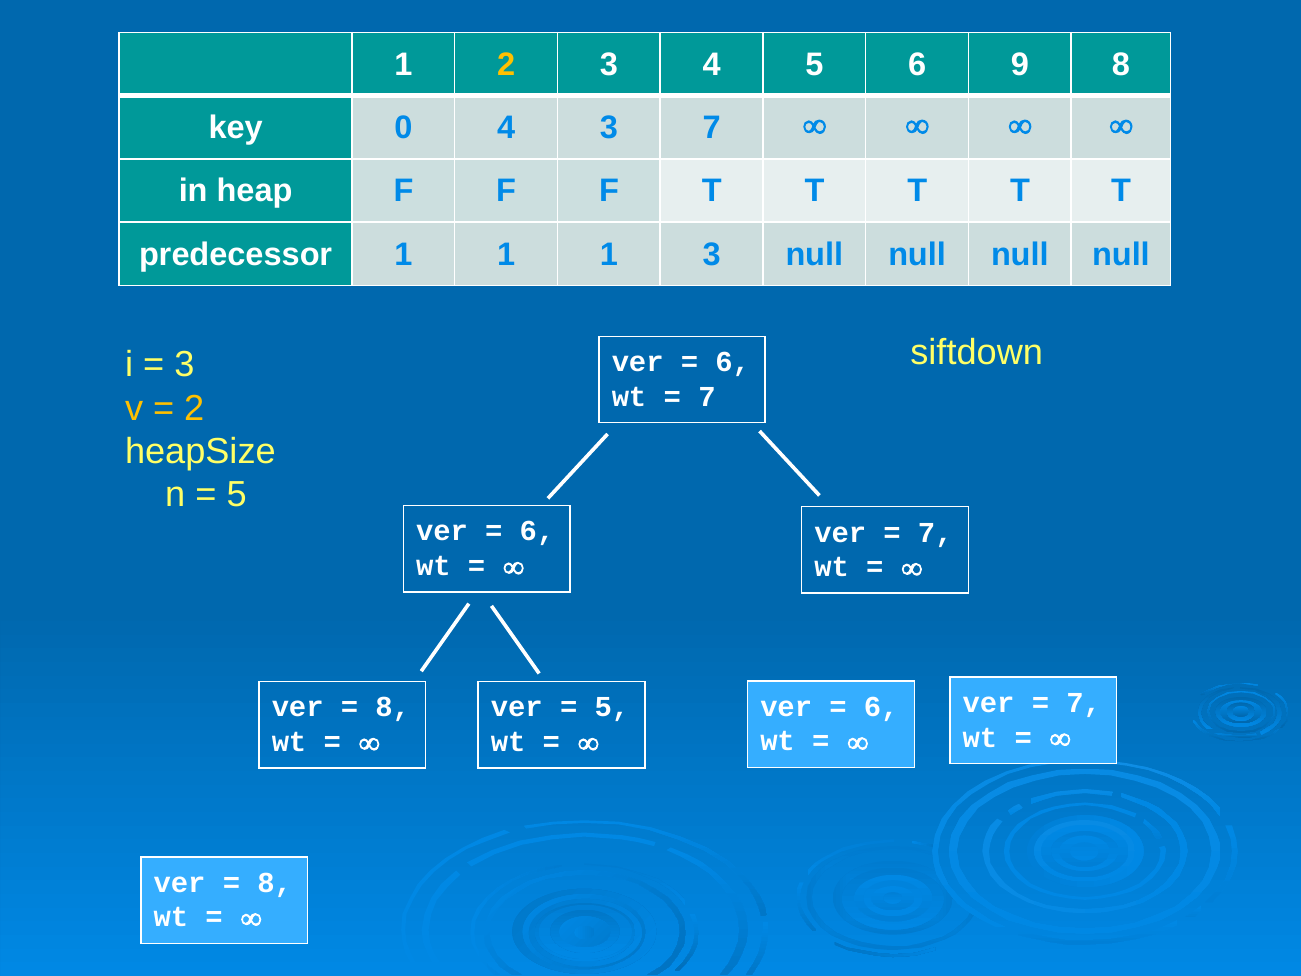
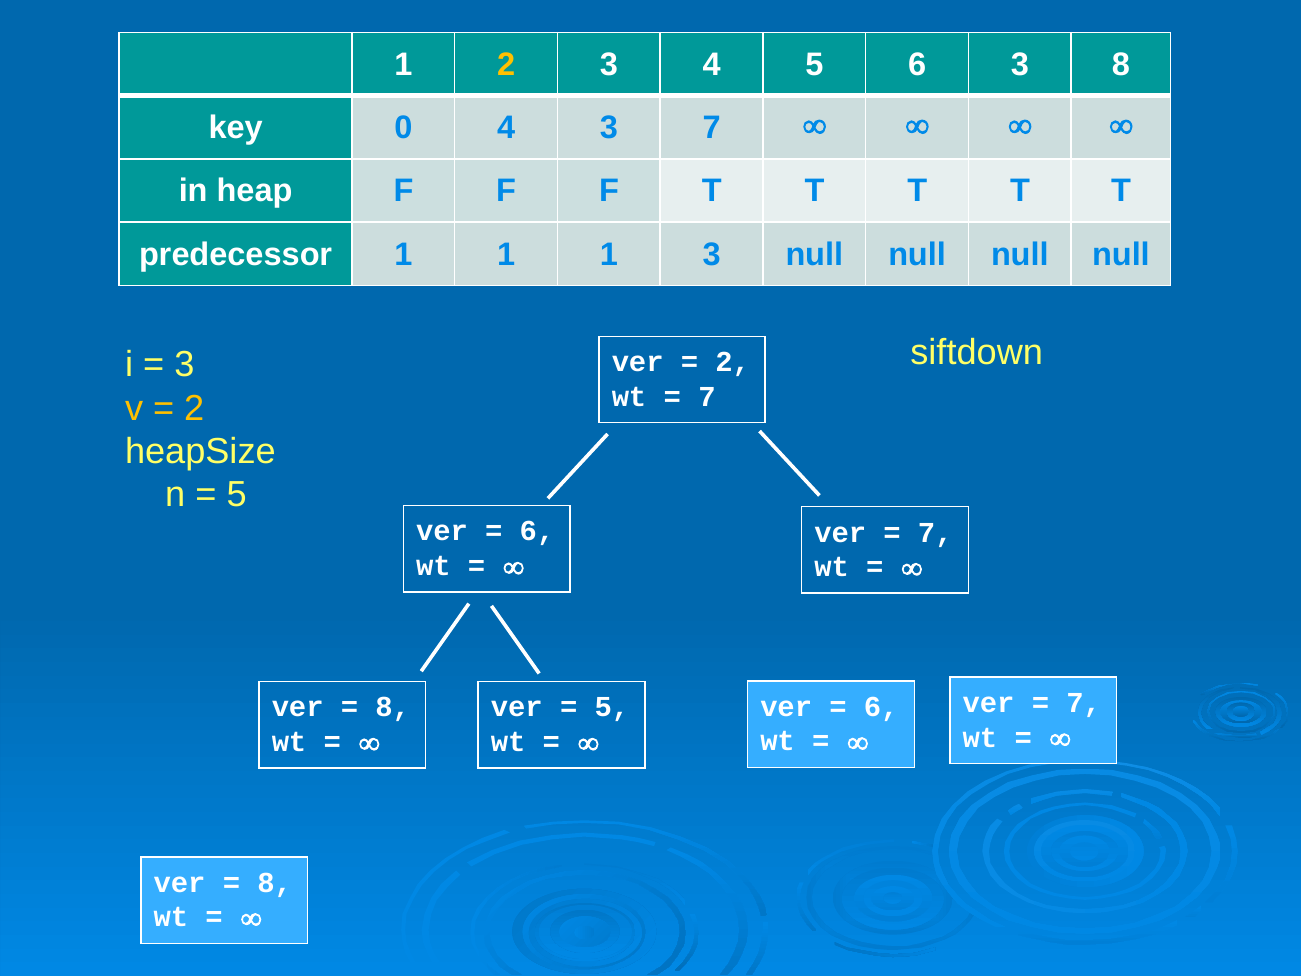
6 9: 9 -> 3
6 at (733, 362): 6 -> 2
